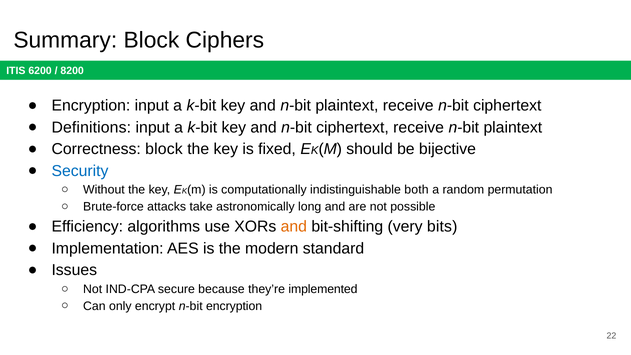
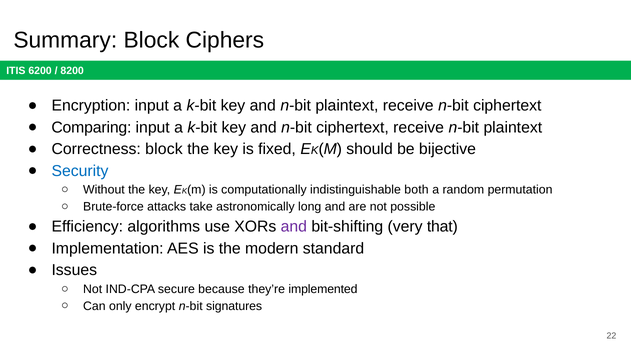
Definitions: Definitions -> Comparing
and at (294, 227) colour: orange -> purple
bits: bits -> that
n-bit encryption: encryption -> signatures
